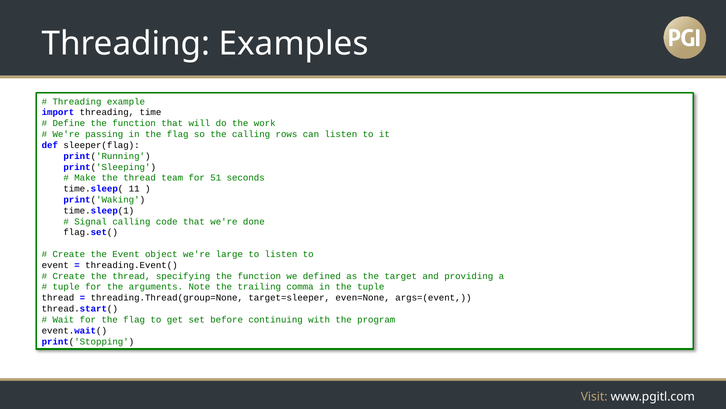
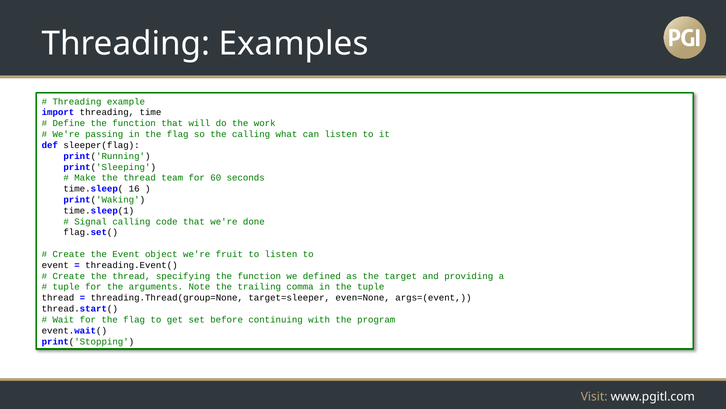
rows: rows -> what
51: 51 -> 60
11: 11 -> 16
large: large -> fruit
